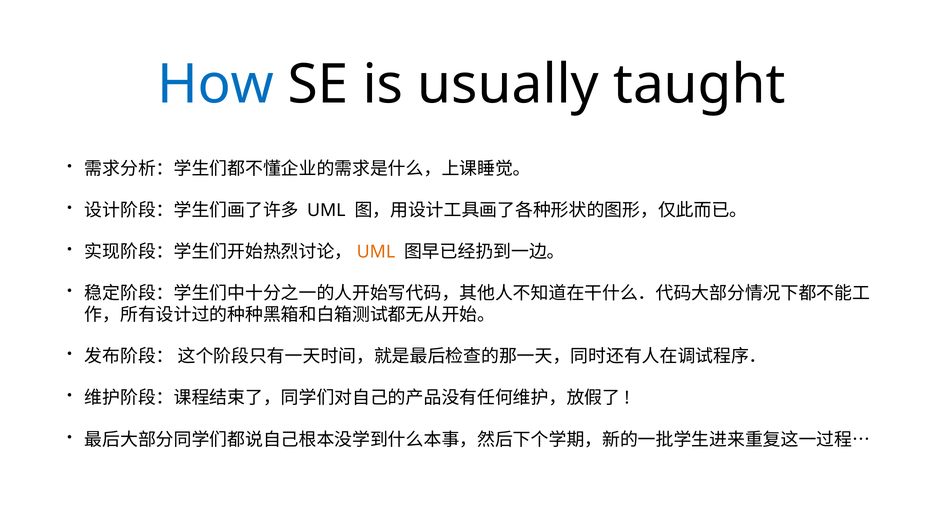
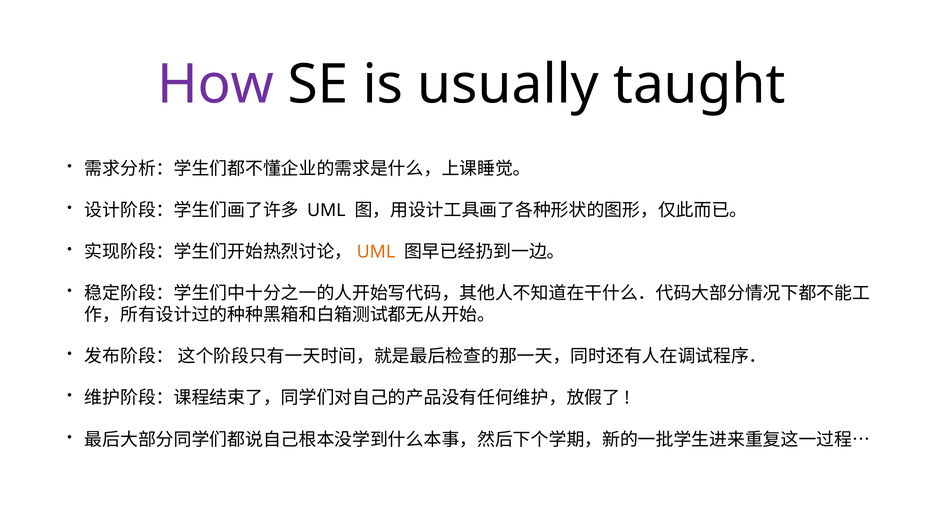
How colour: blue -> purple
